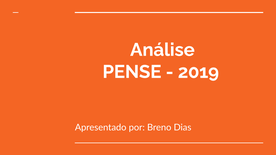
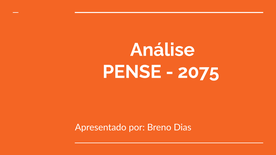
2019: 2019 -> 2075
